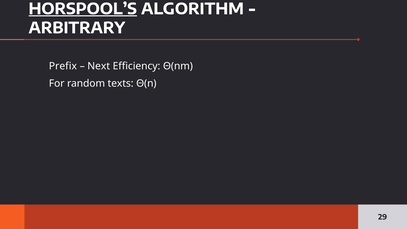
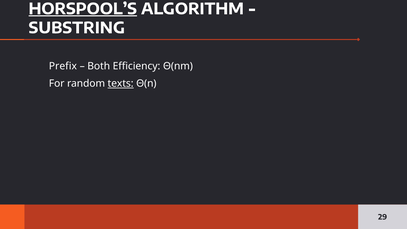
ARBITRARY: ARBITRARY -> SUBSTRING
Next: Next -> Both
texts underline: none -> present
